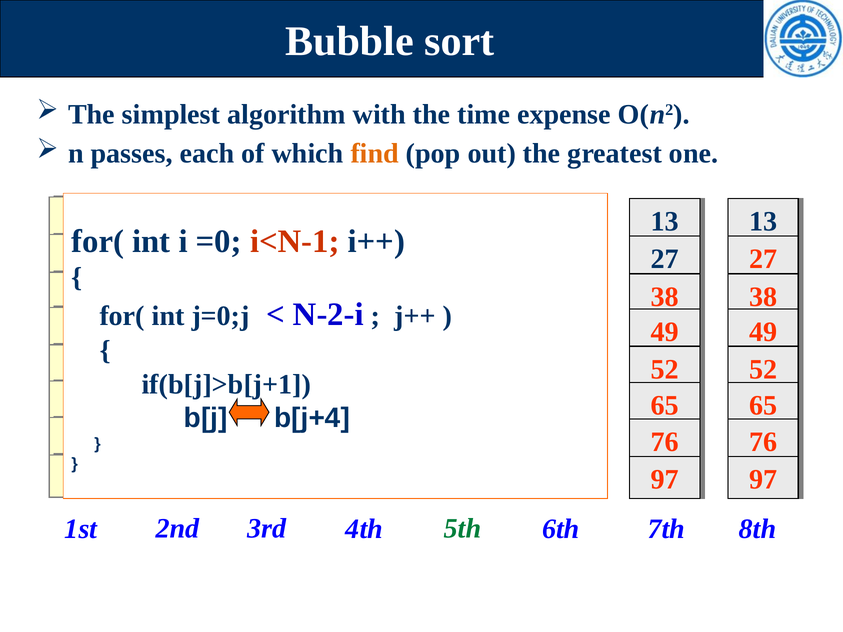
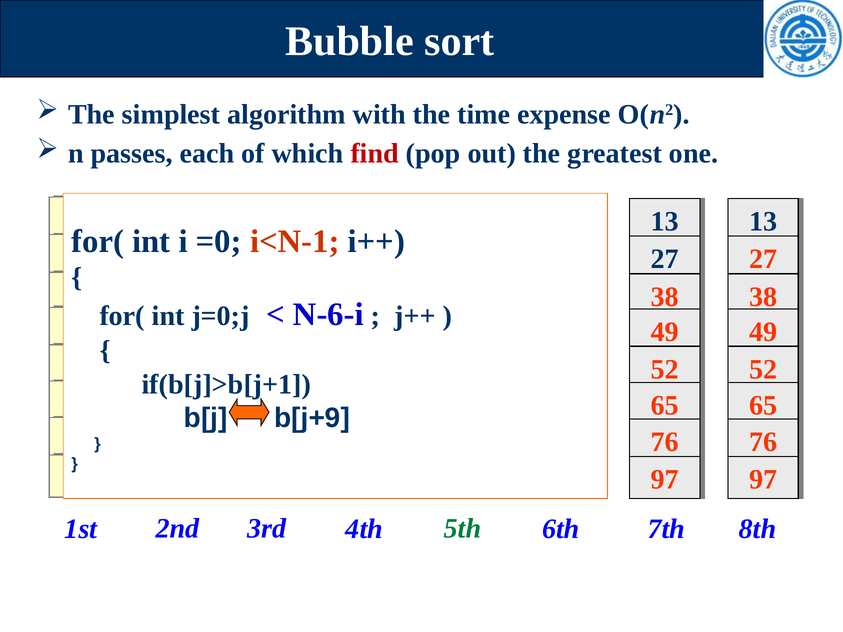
find colour: orange -> red
N-2-i: N-2-i -> N-6-i
b[j+4: b[j+4 -> b[j+9
